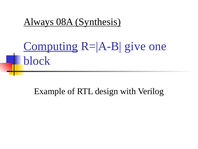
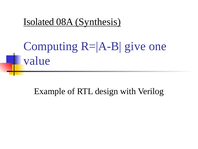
Always: Always -> Isolated
Computing underline: present -> none
block: block -> value
